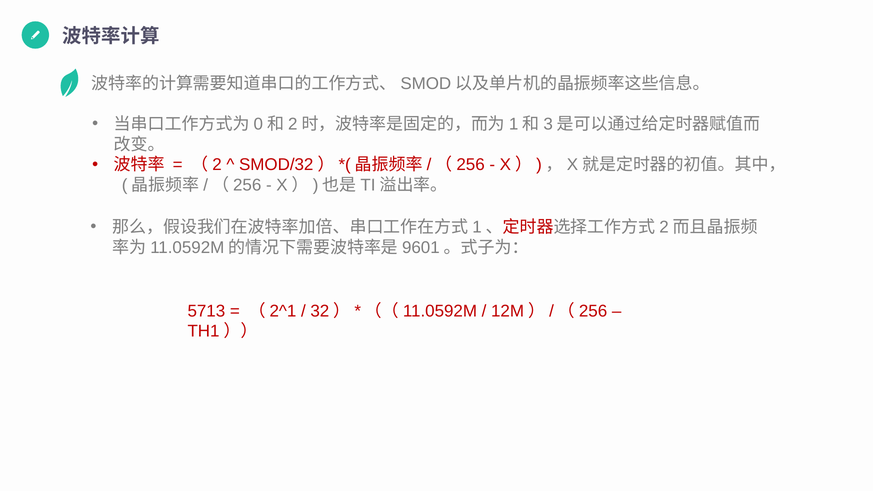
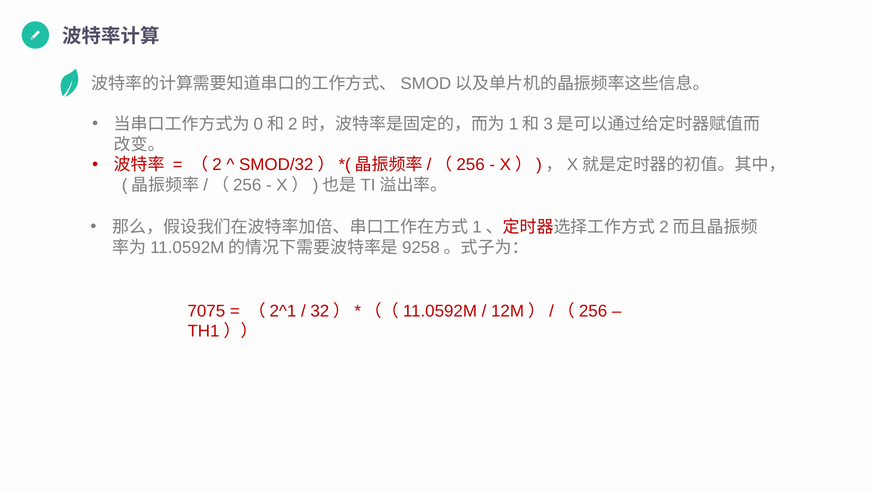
9601: 9601 -> 9258
5713: 5713 -> 7075
